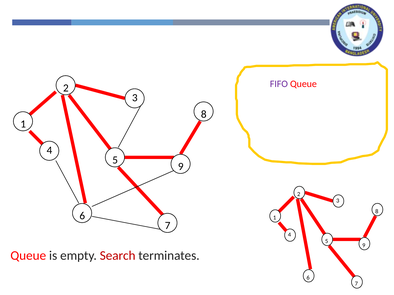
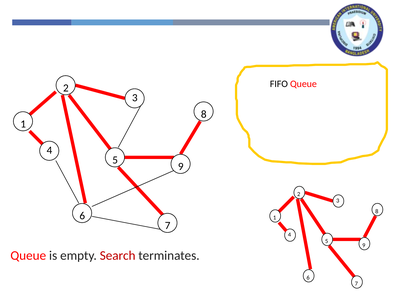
FIFO colour: purple -> black
